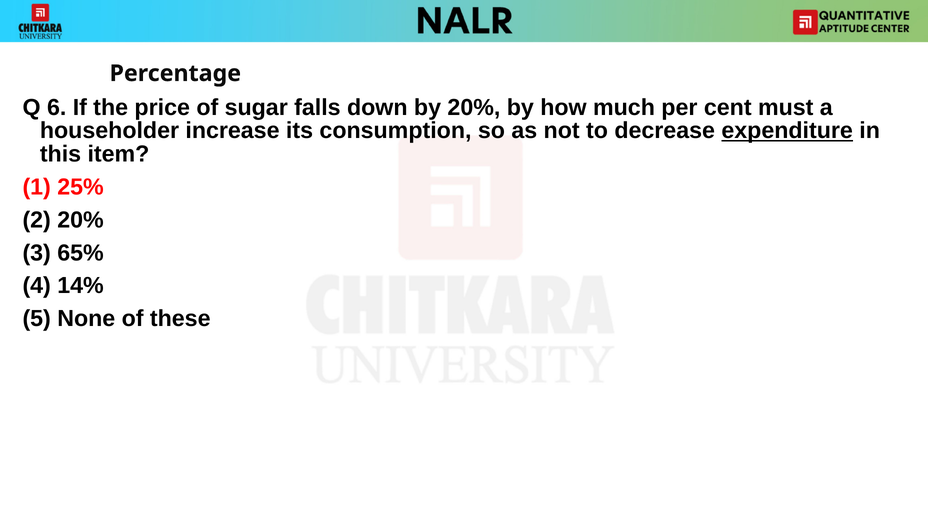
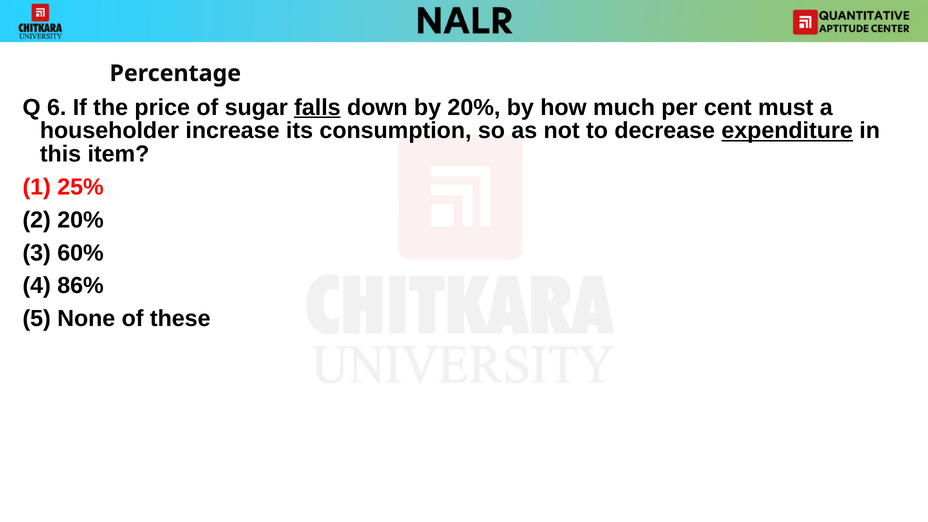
falls underline: none -> present
65%: 65% -> 60%
14%: 14% -> 86%
